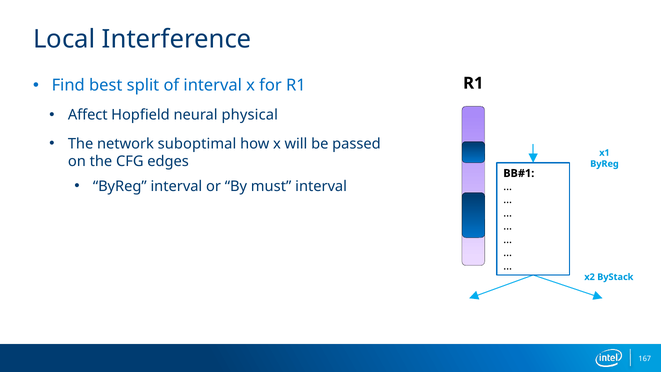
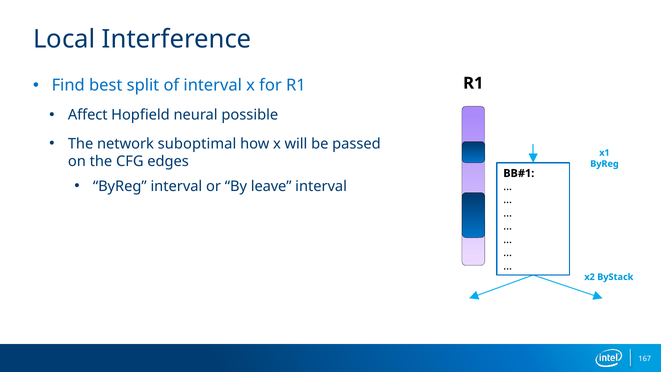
physical: physical -> possible
must: must -> leave
